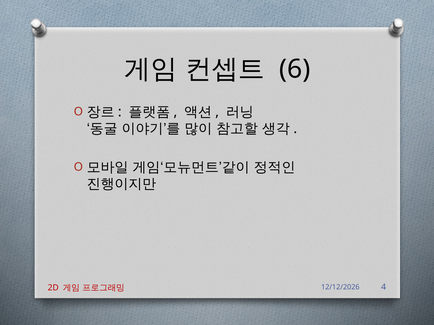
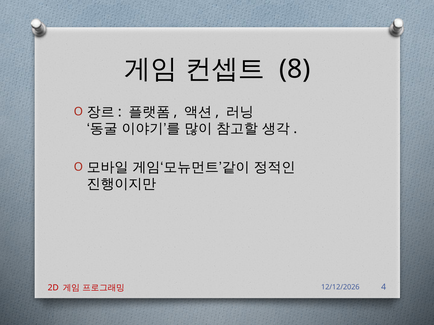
6: 6 -> 8
